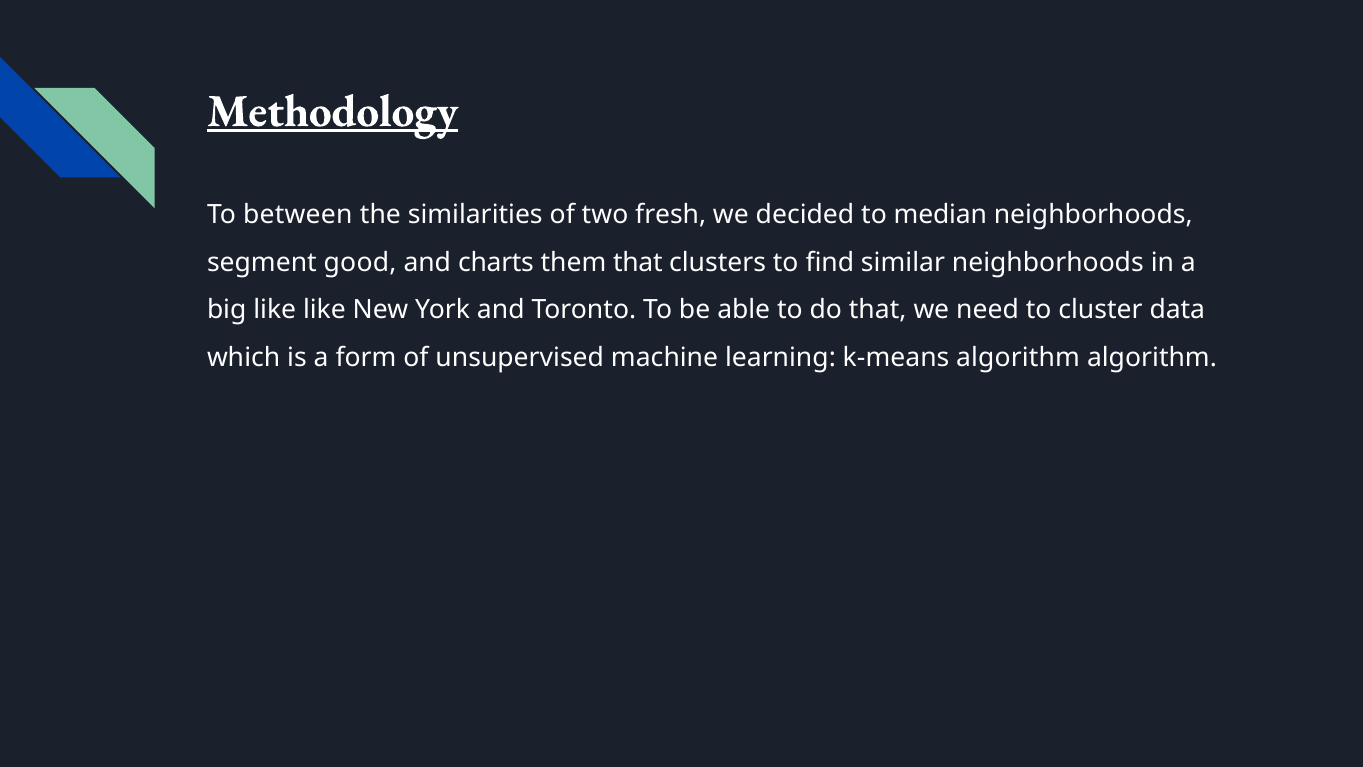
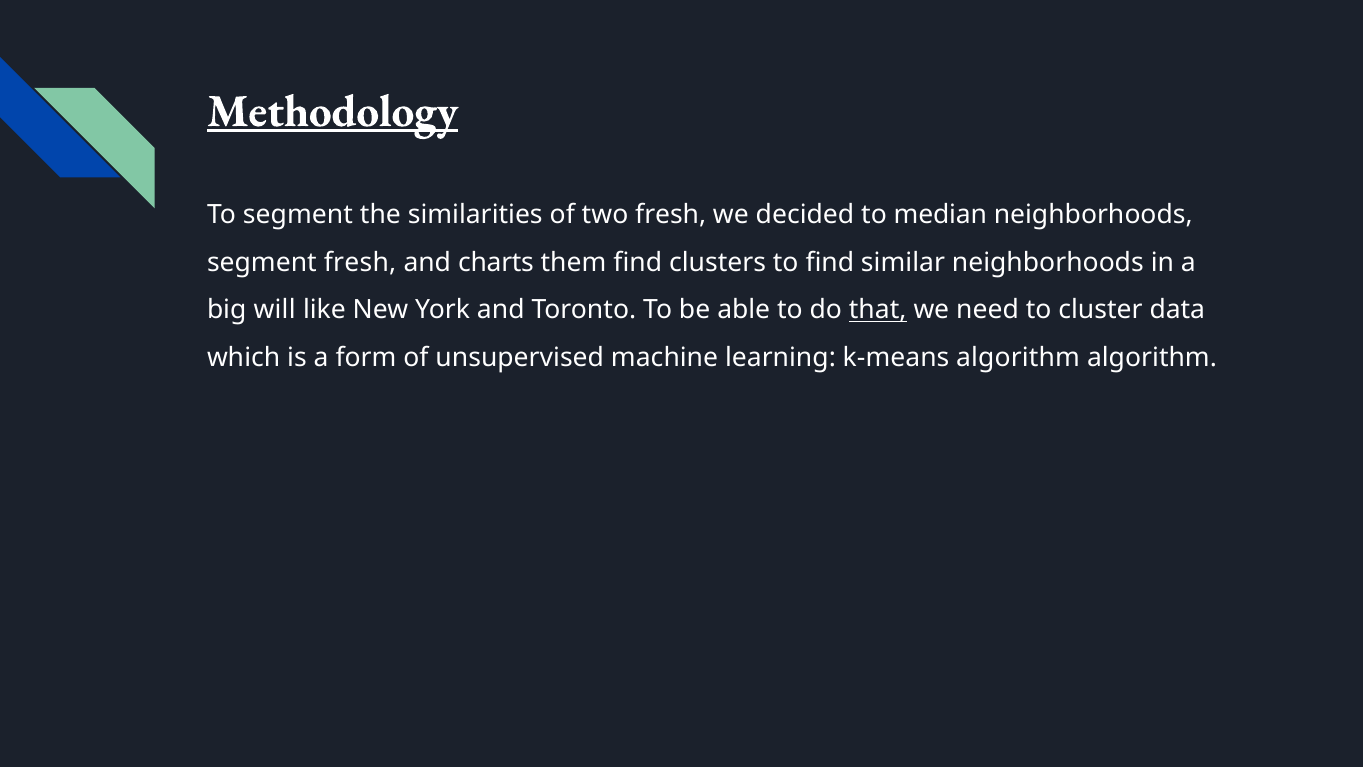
To between: between -> segment
segment good: good -> fresh
them that: that -> find
big like: like -> will
that at (878, 310) underline: none -> present
